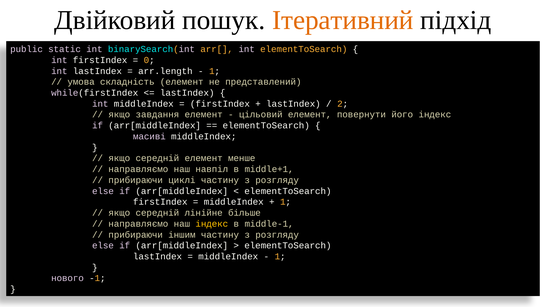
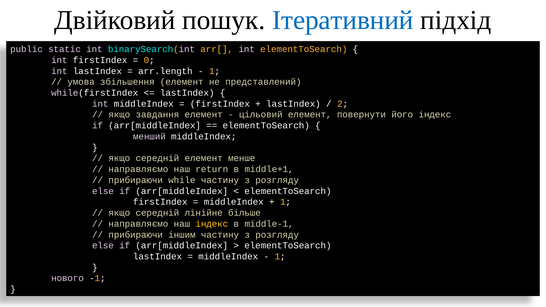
Ітеративний colour: orange -> blue
складність: складність -> збільшення
масиві: масиві -> менший
навпіл: навпіл -> return
циклі: циклі -> while
